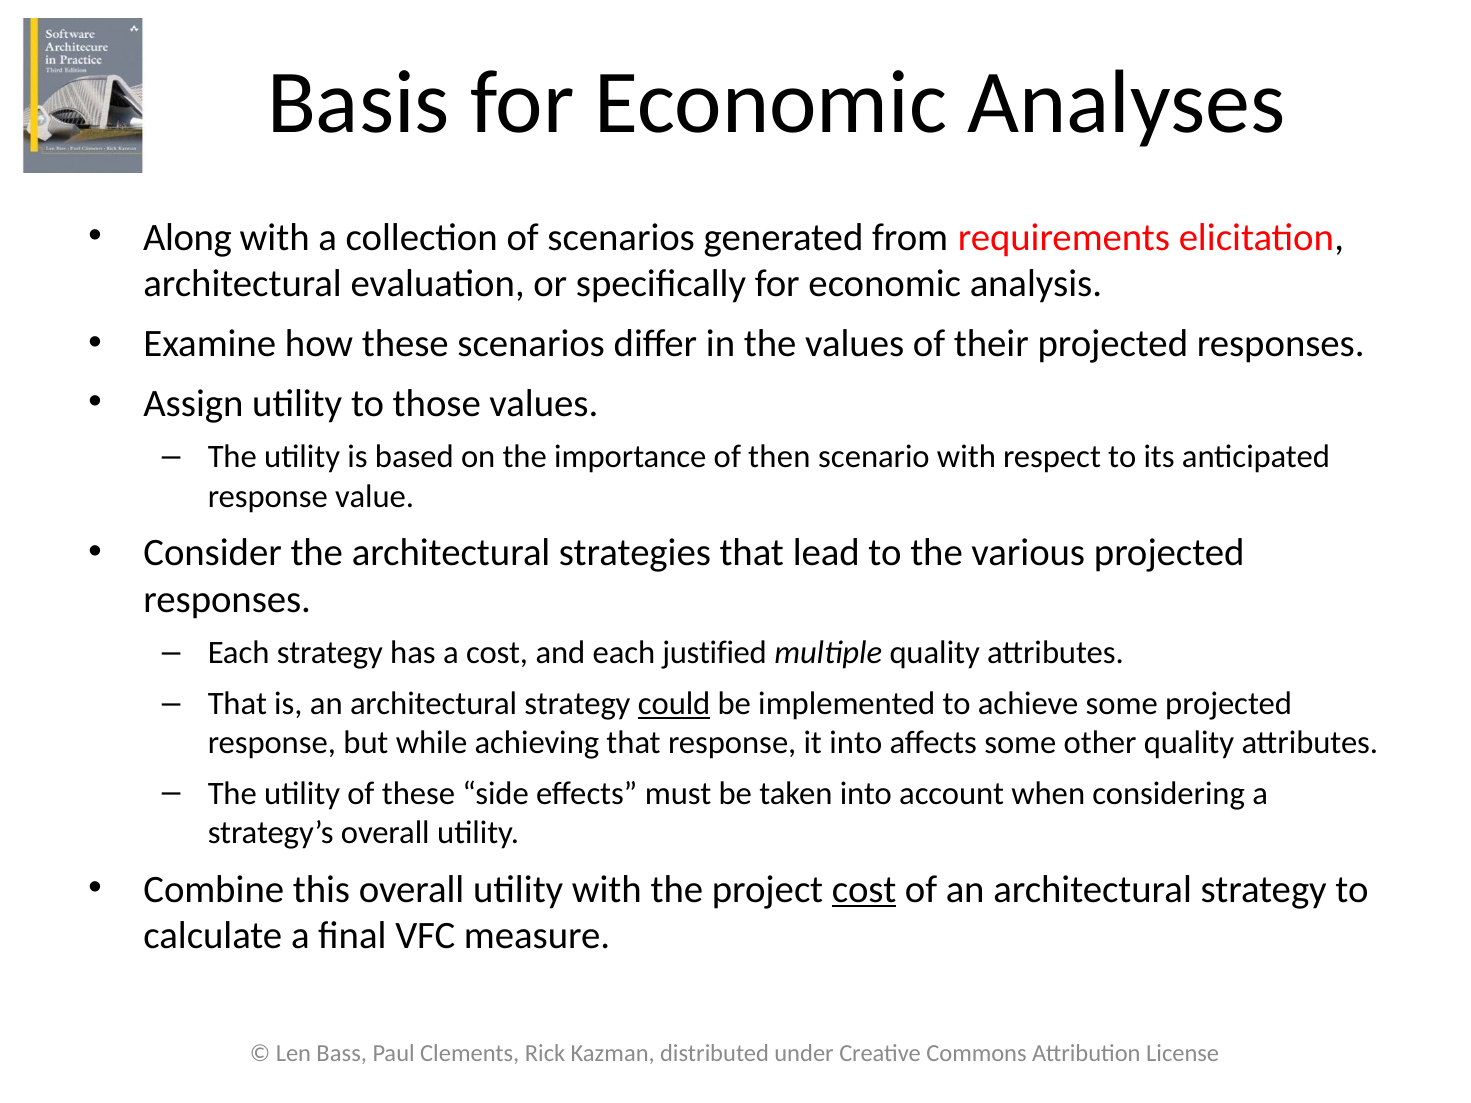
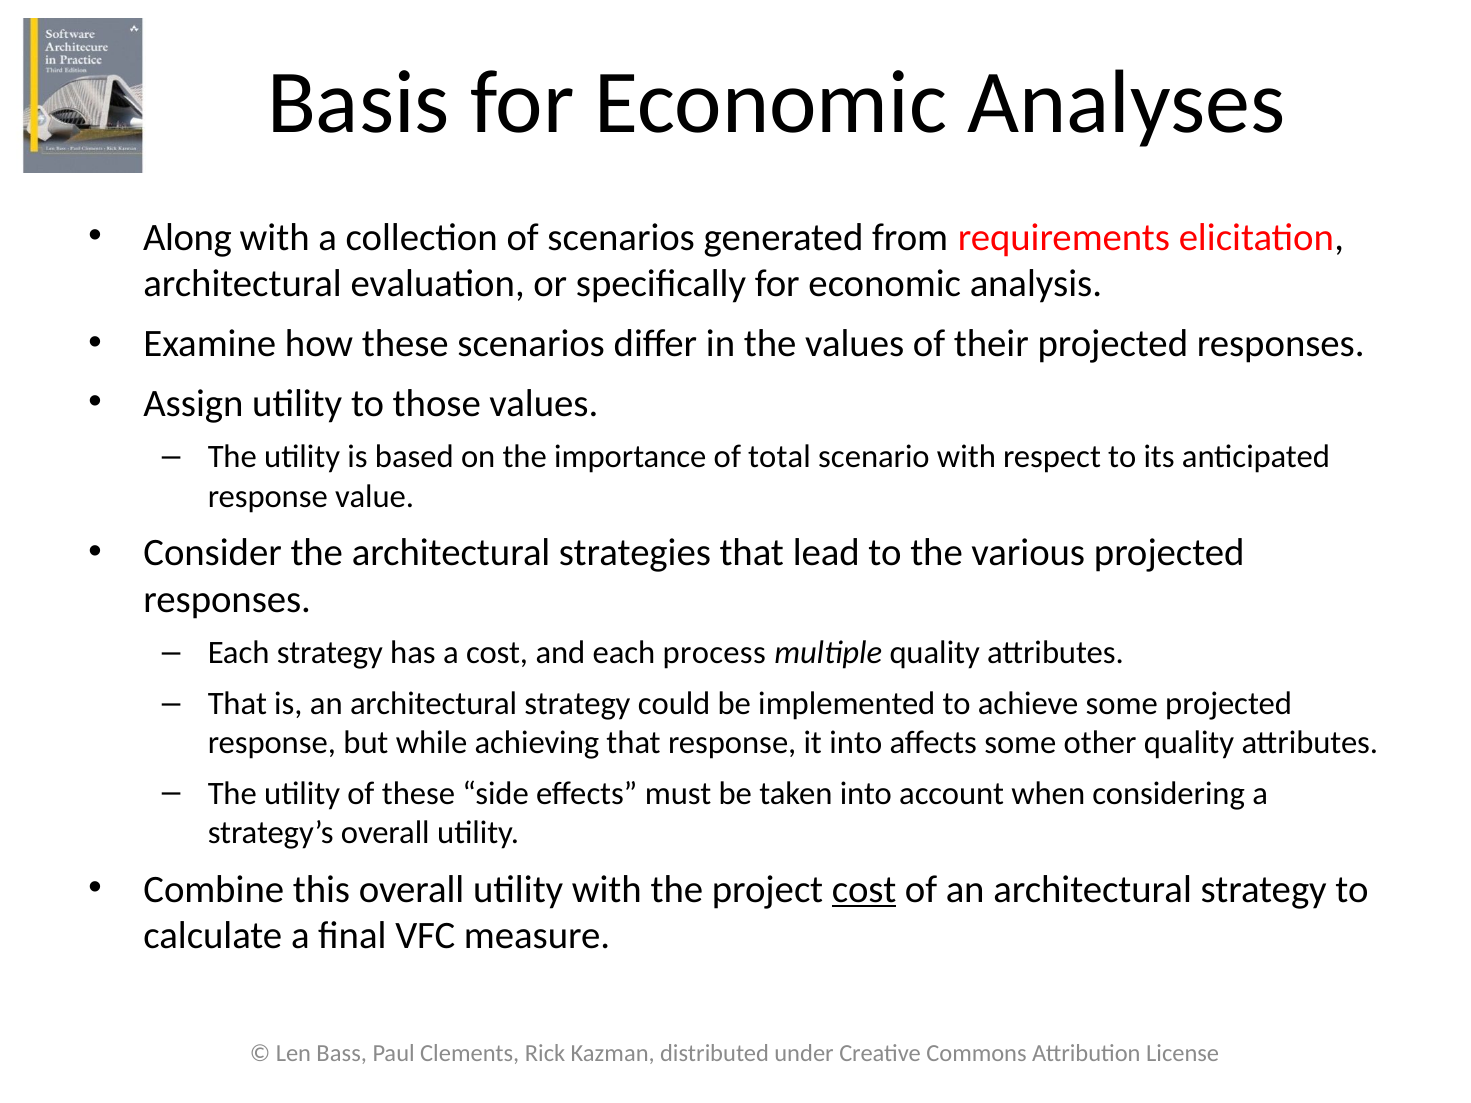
then: then -> total
justified: justified -> process
could underline: present -> none
